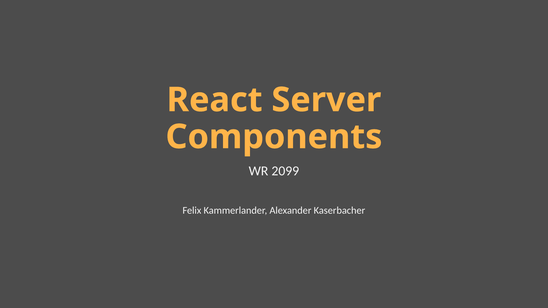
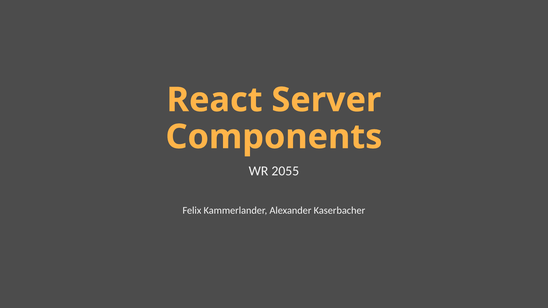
2099: 2099 -> 2055
